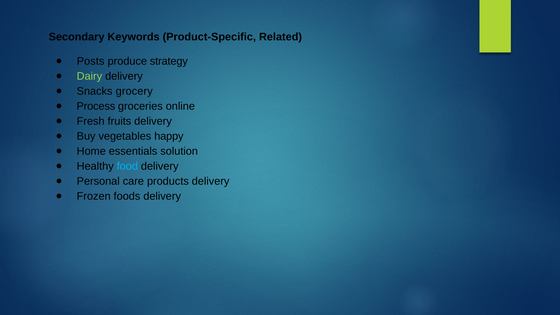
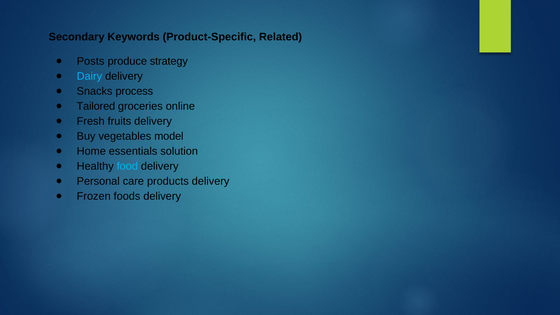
Dairy colour: light green -> light blue
grocery: grocery -> process
Process: Process -> Tailored
happy: happy -> model
